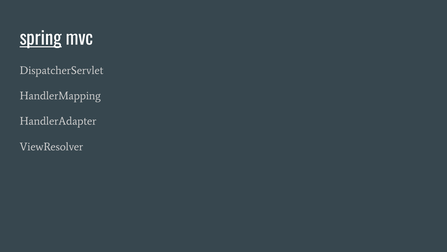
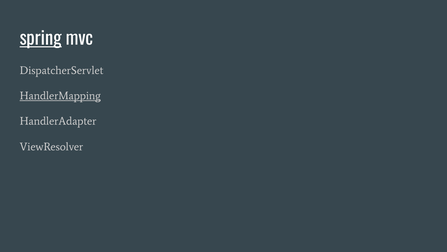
HandlerMapping underline: none -> present
